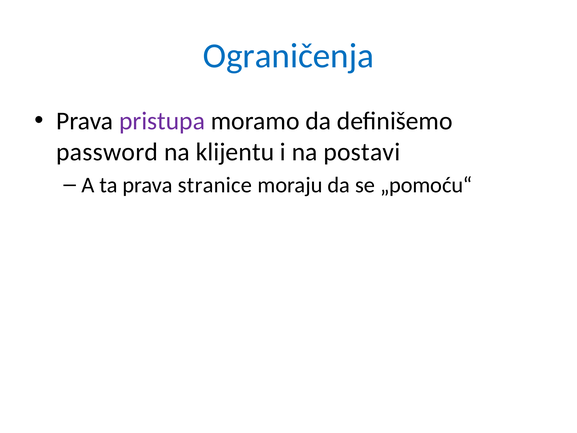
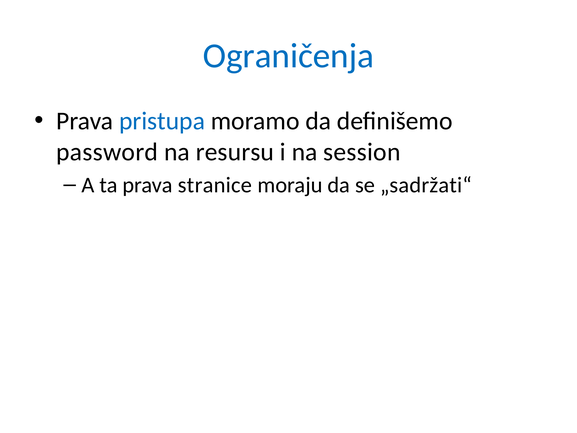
pristupa colour: purple -> blue
klijentu: klijentu -> resursu
postavi: postavi -> session
„pomoću“: „pomoću“ -> „sadržati“
